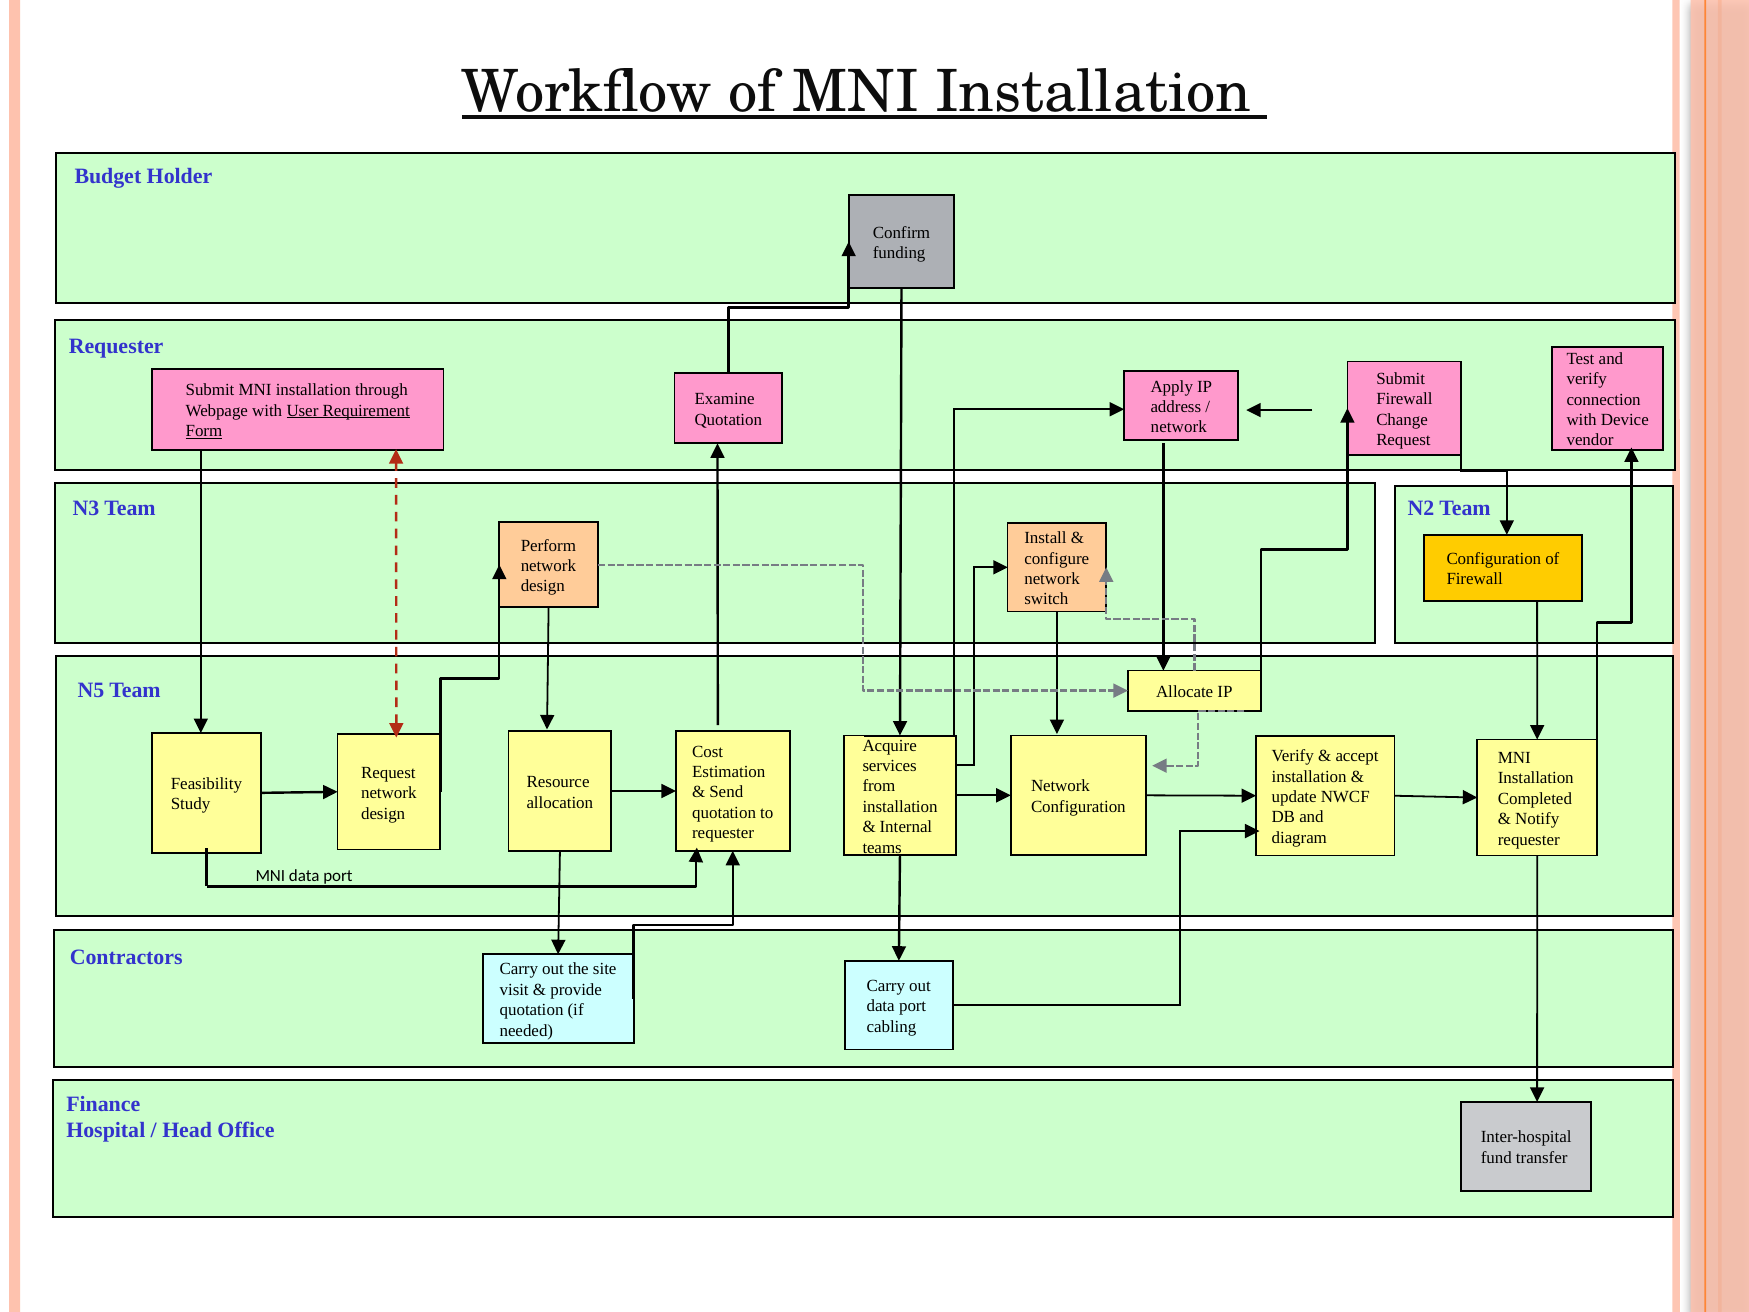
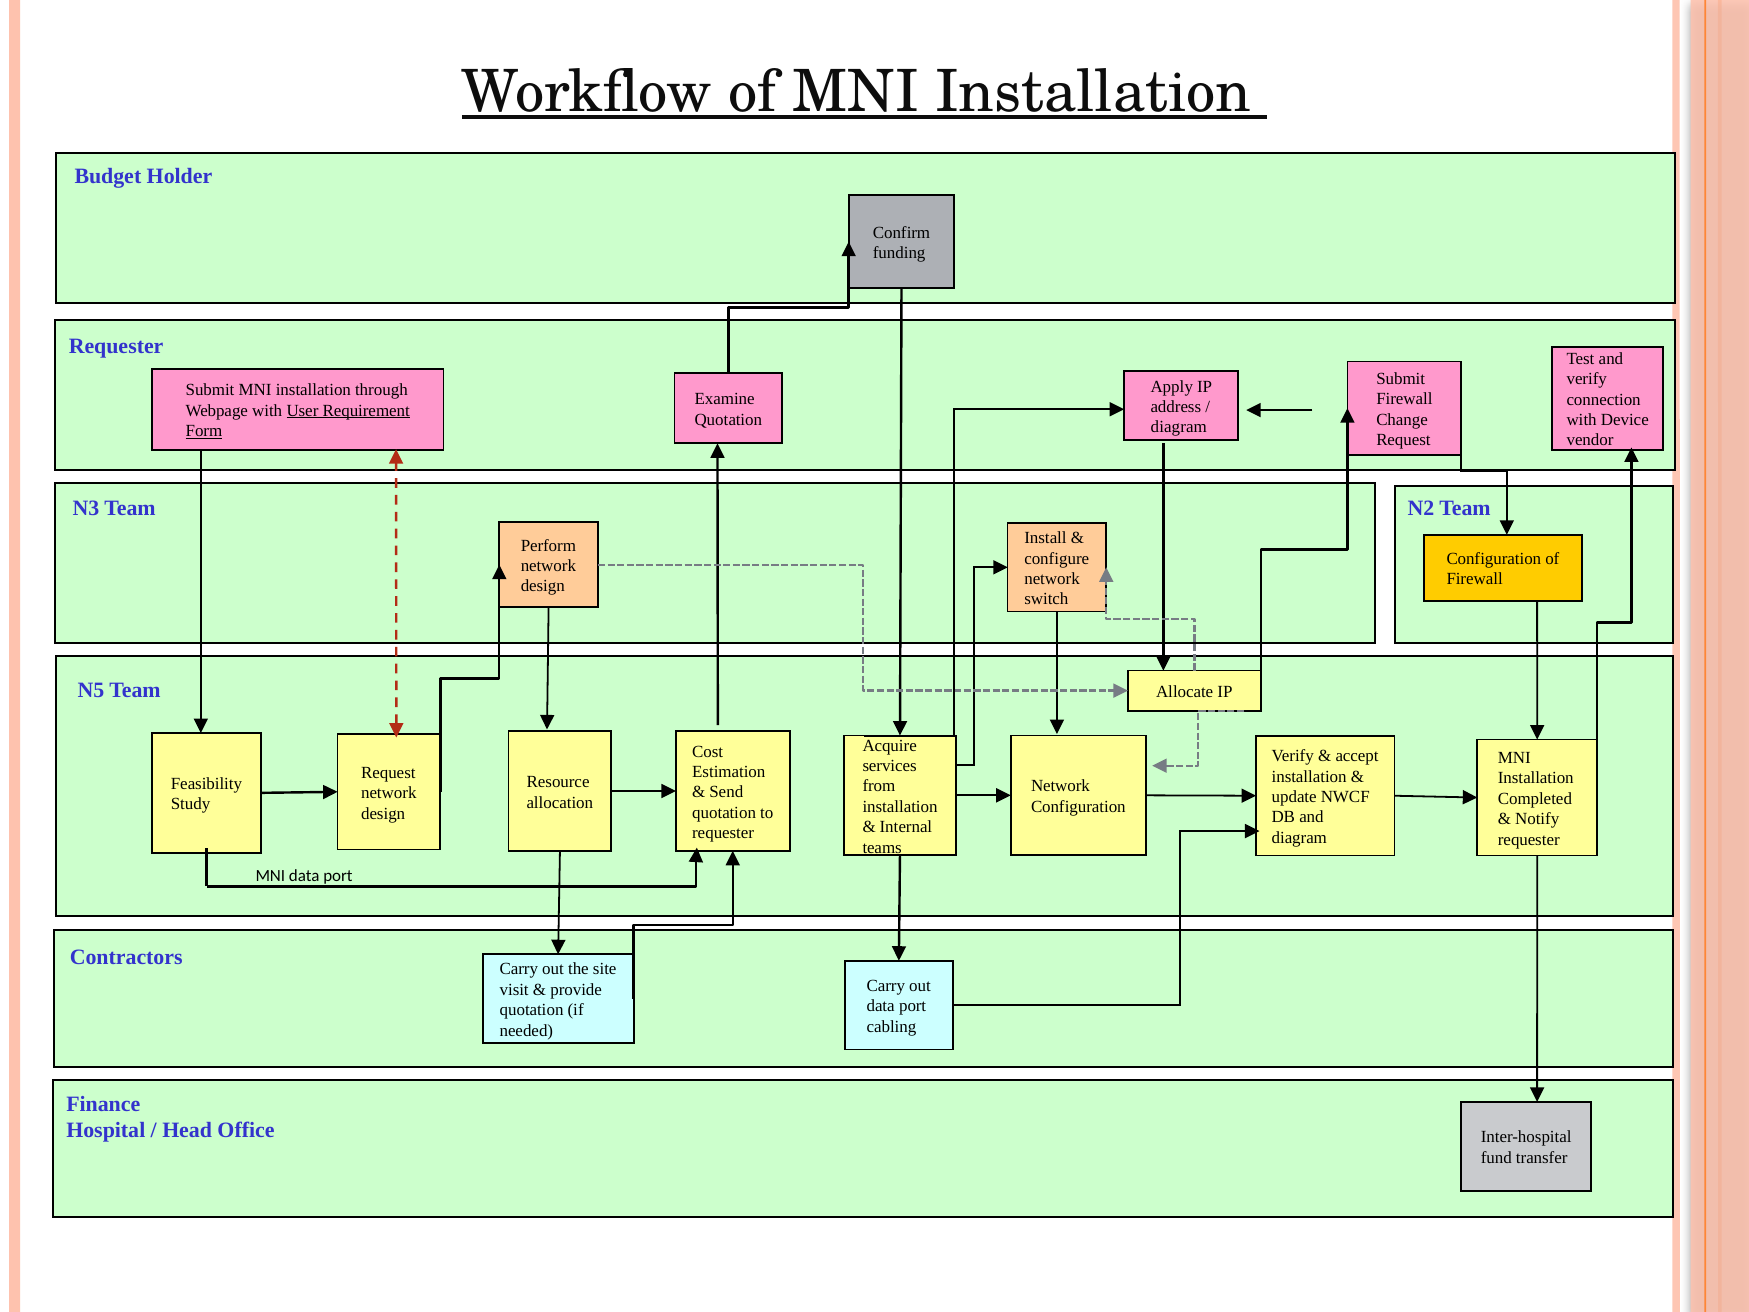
network at (1179, 427): network -> diagram
